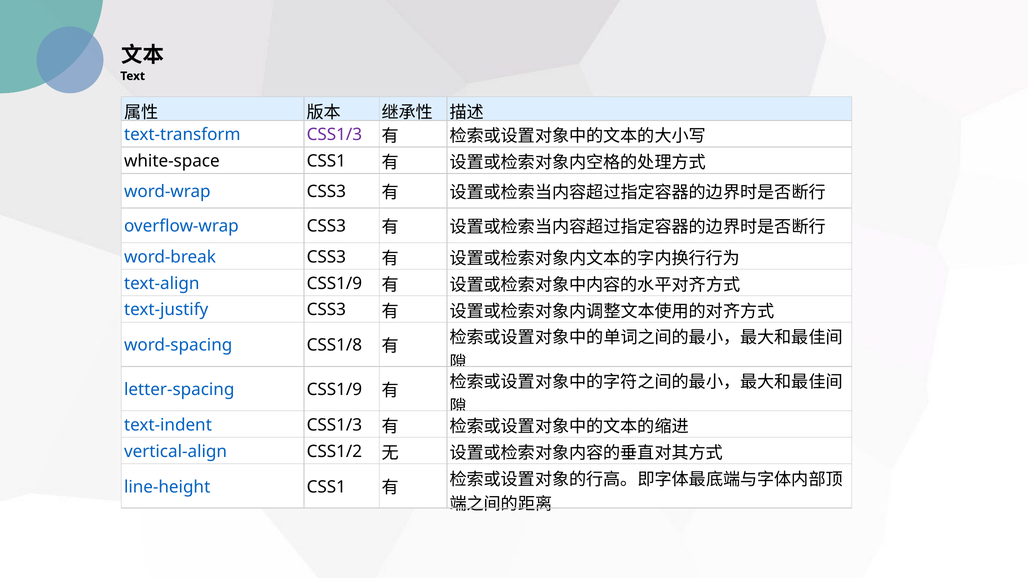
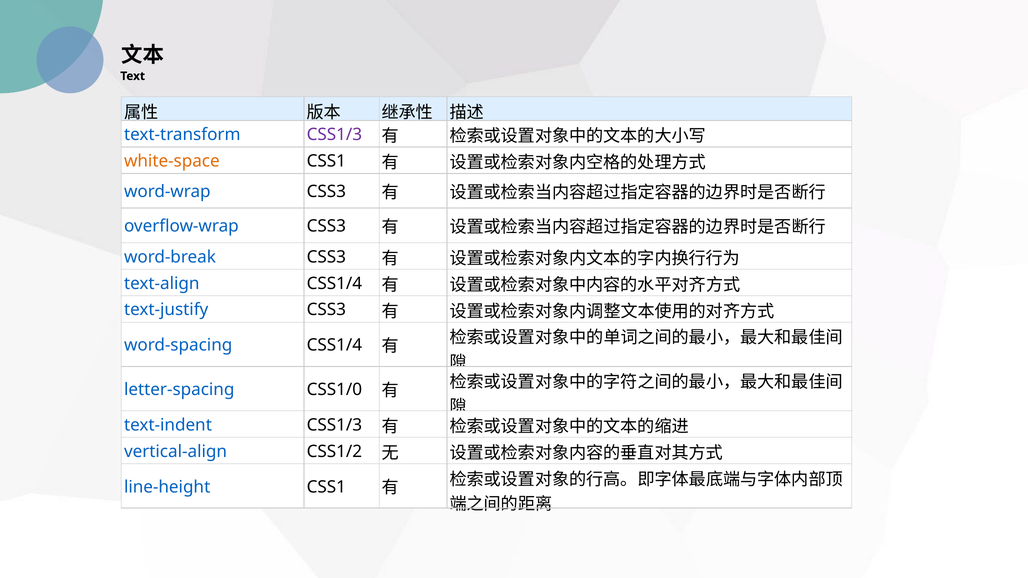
white-space colour: black -> orange
text-align CSS1/9: CSS1/9 -> CSS1/4
word-spacing CSS1/8: CSS1/8 -> CSS1/4
letter-spacing CSS1/9: CSS1/9 -> CSS1/0
